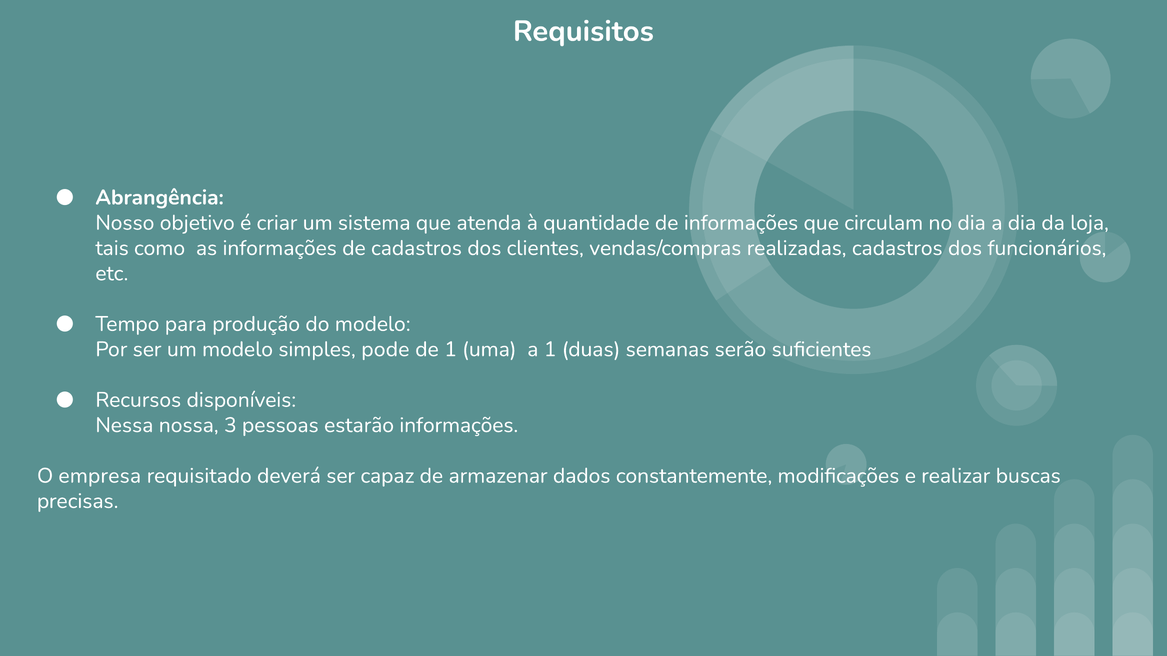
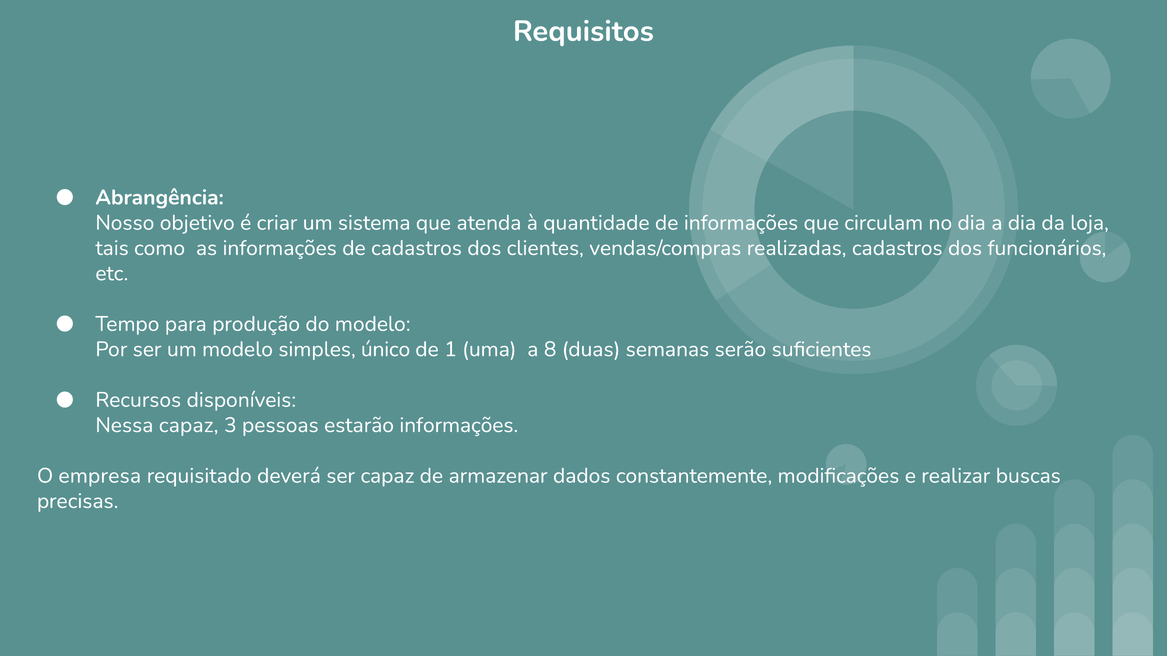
pode: pode -> único
a 1: 1 -> 8
Nessa nossa: nossa -> capaz
